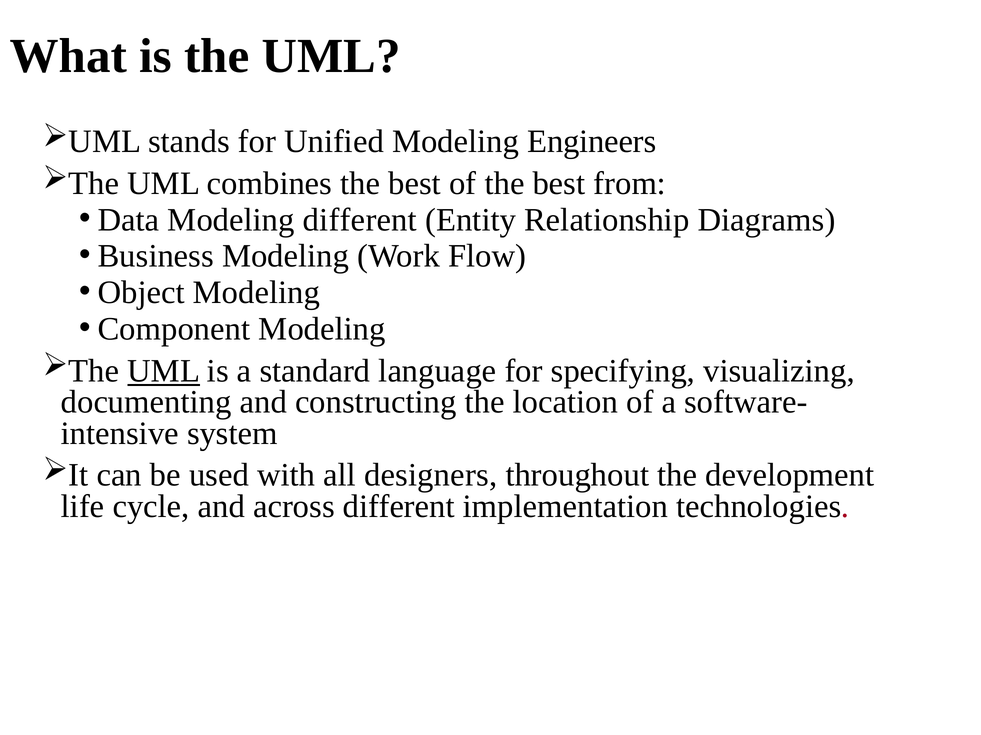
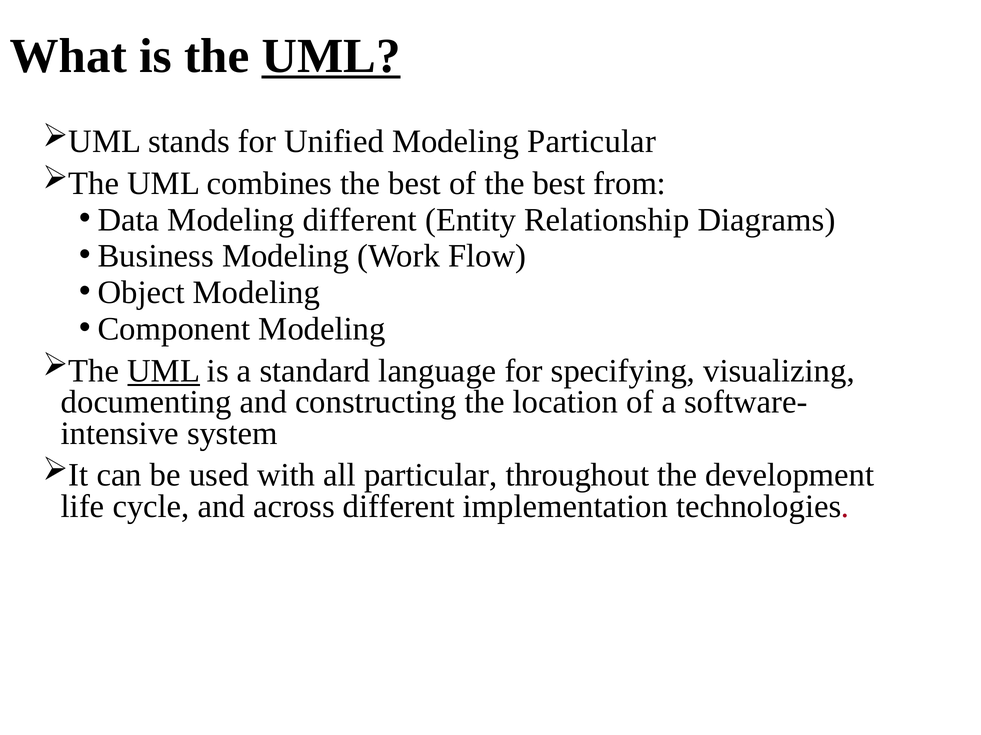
UML at (331, 56) underline: none -> present
Modeling Engineers: Engineers -> Particular
all designers: designers -> particular
